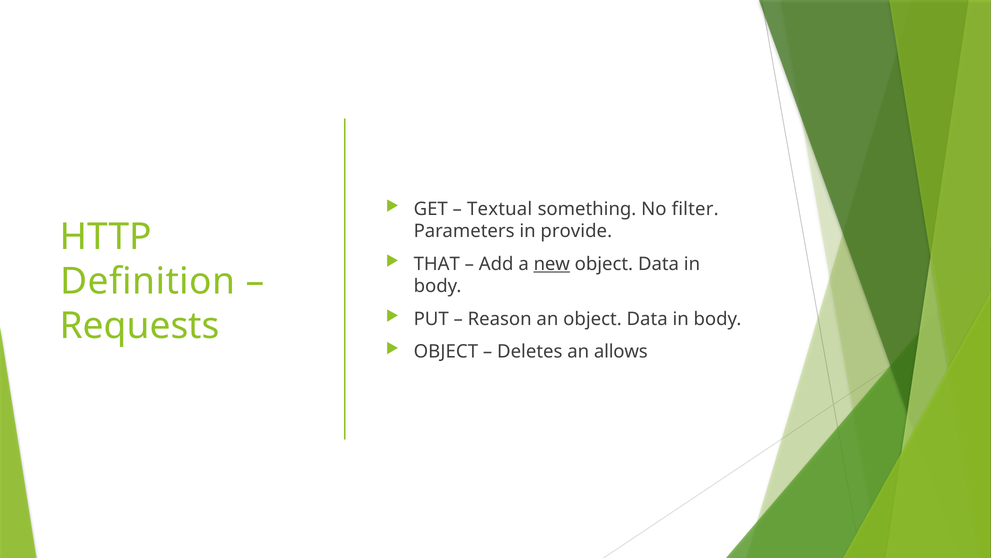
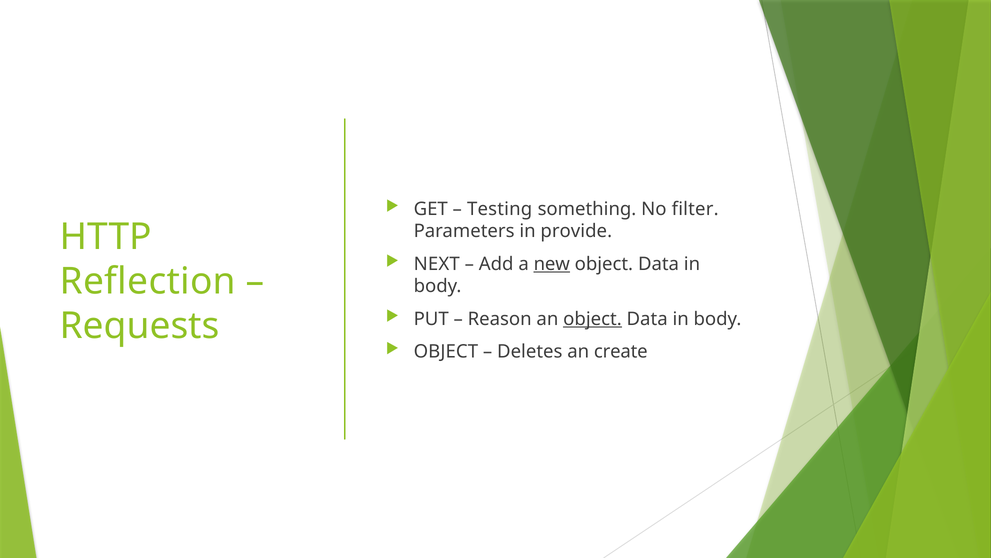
Textual: Textual -> Testing
THAT: THAT -> NEXT
Definition: Definition -> Reflection
object at (593, 319) underline: none -> present
allows: allows -> create
